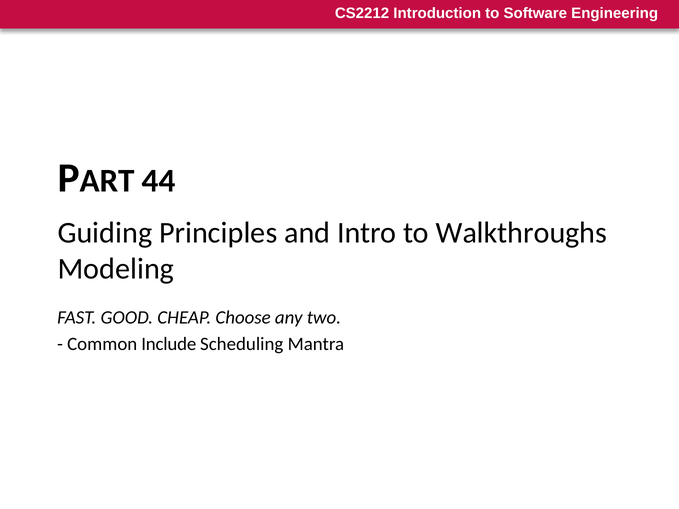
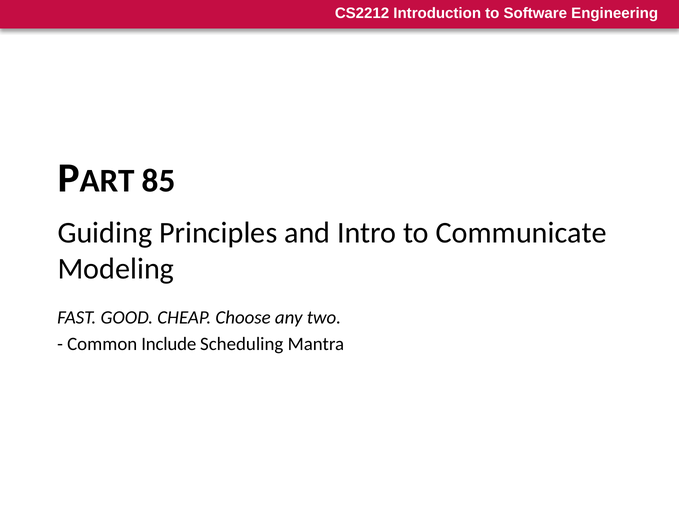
44: 44 -> 85
Walkthroughs: Walkthroughs -> Communicate
